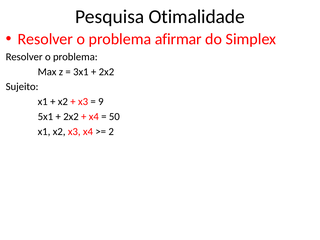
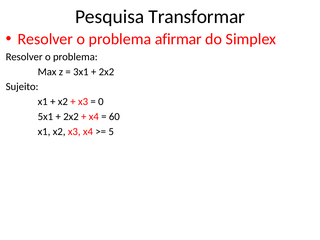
Otimalidade: Otimalidade -> Transformar
9: 9 -> 0
50: 50 -> 60
2: 2 -> 5
